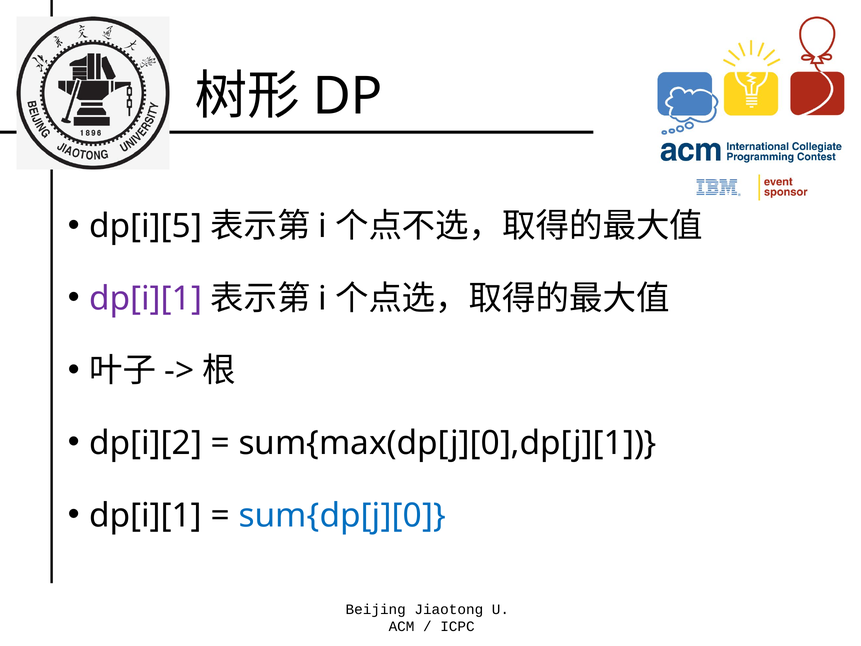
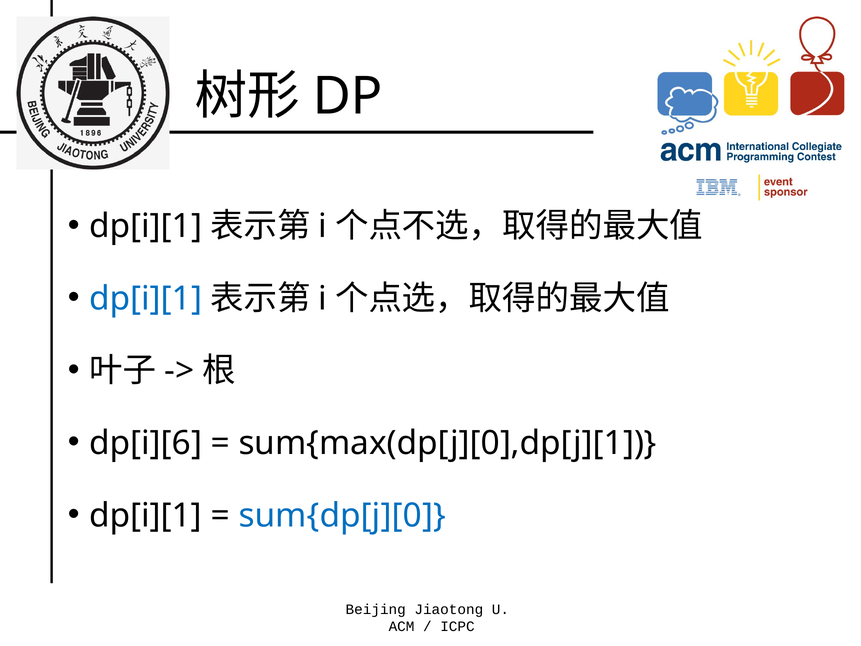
dp[i][5 at (146, 226): dp[i][5 -> dp[i][1
dp[i][1 at (146, 299) colour: purple -> blue
dp[i][2: dp[i][2 -> dp[i][6
